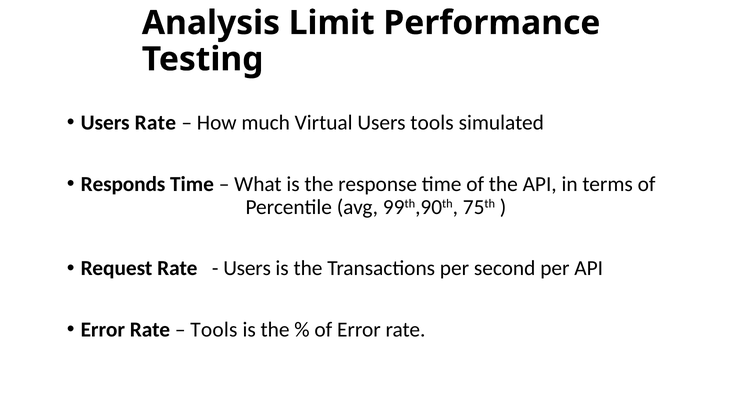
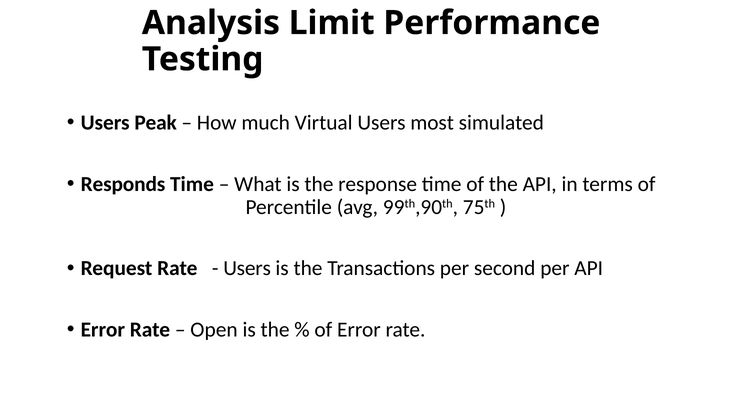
Users Rate: Rate -> Peak
Users tools: tools -> most
Tools at (214, 330): Tools -> Open
